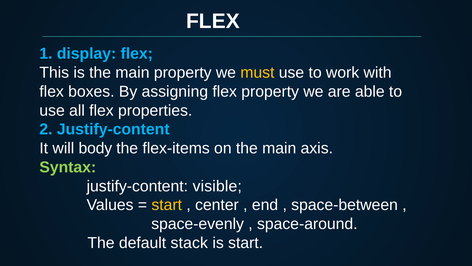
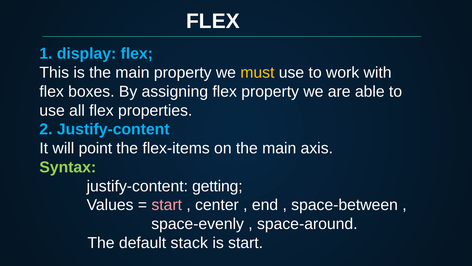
body: body -> point
visible: visible -> getting
start at (167, 205) colour: yellow -> pink
